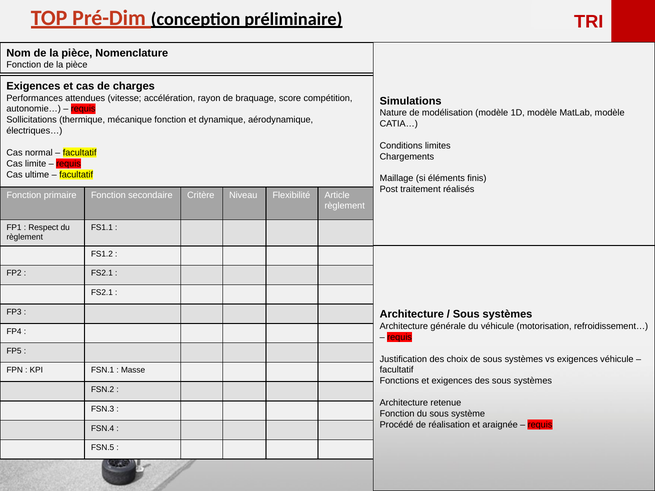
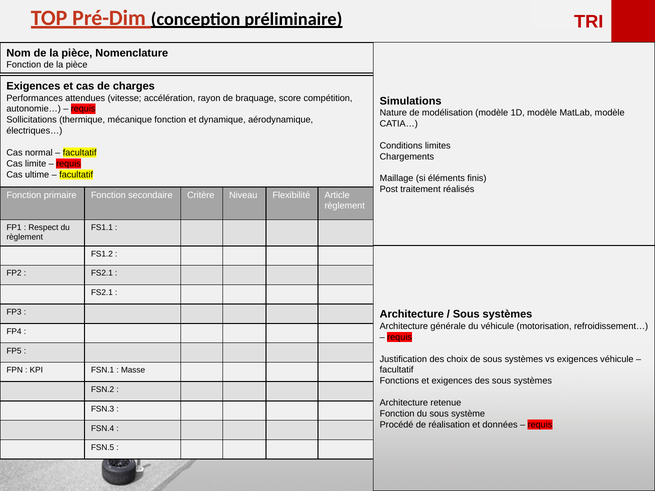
araignée: araignée -> données
